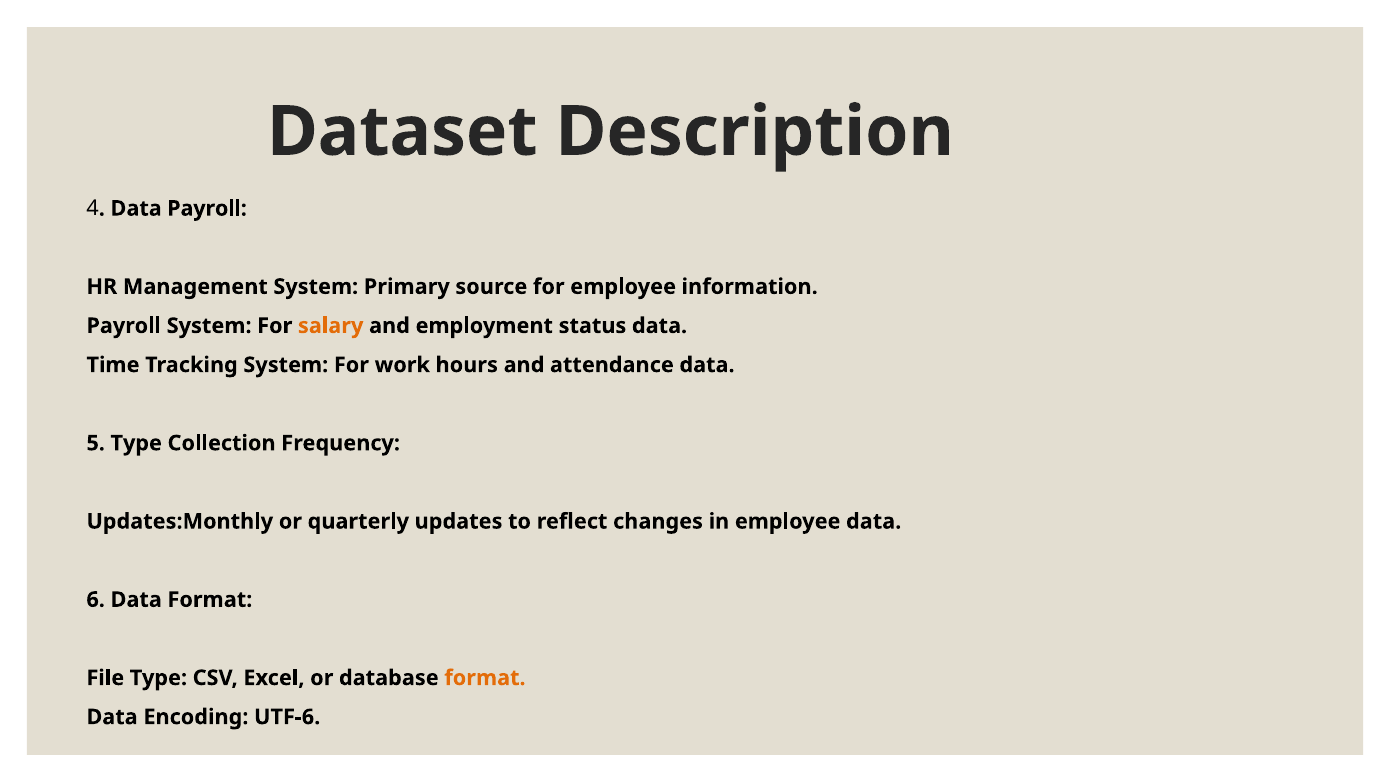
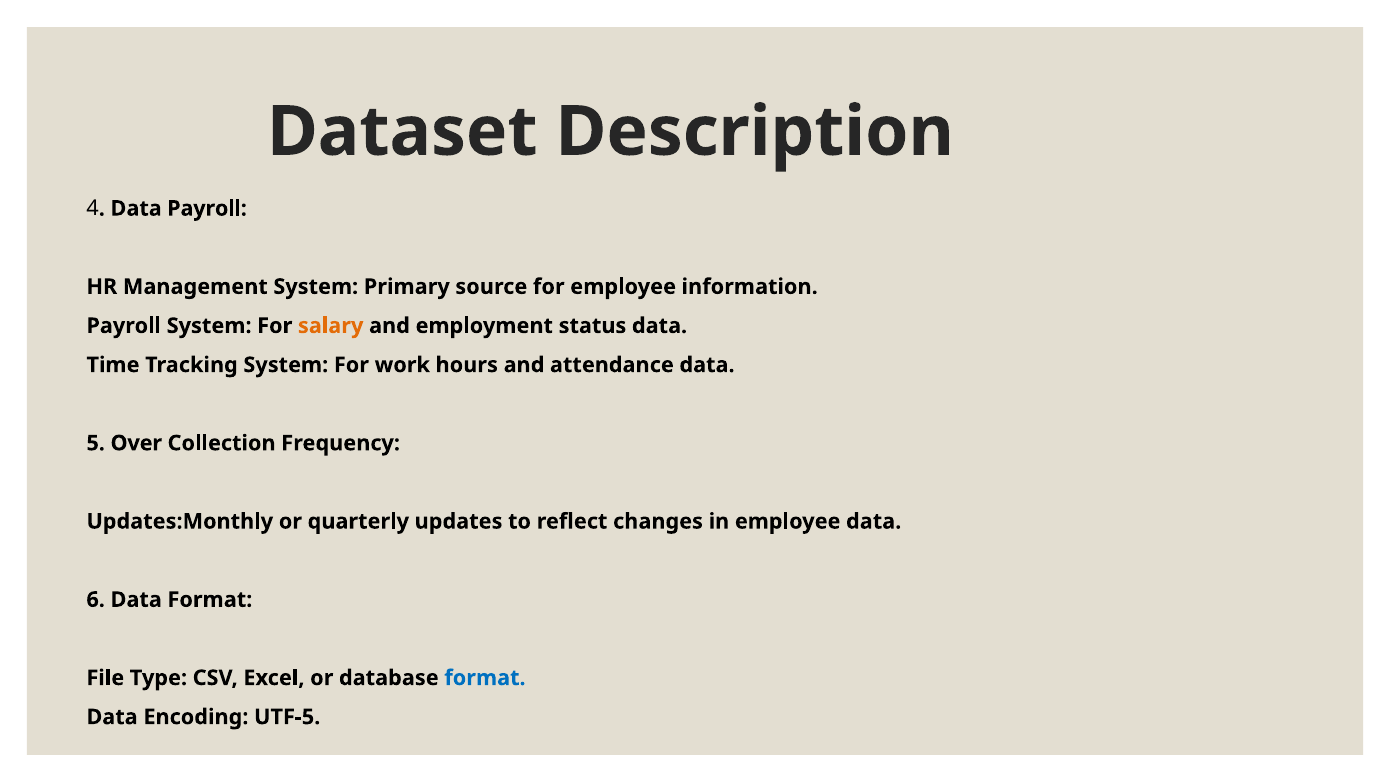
5 Type: Type -> Over
format at (485, 678) colour: orange -> blue
UTF-6: UTF-6 -> UTF-5
